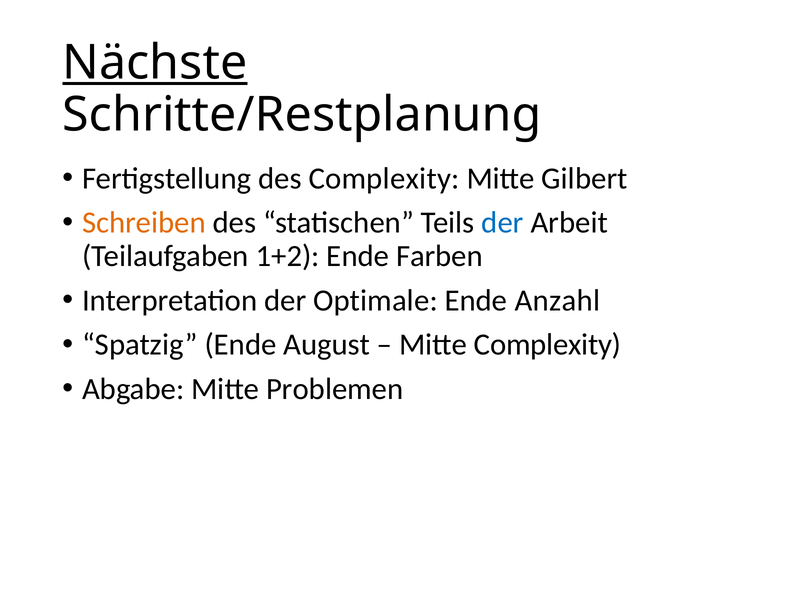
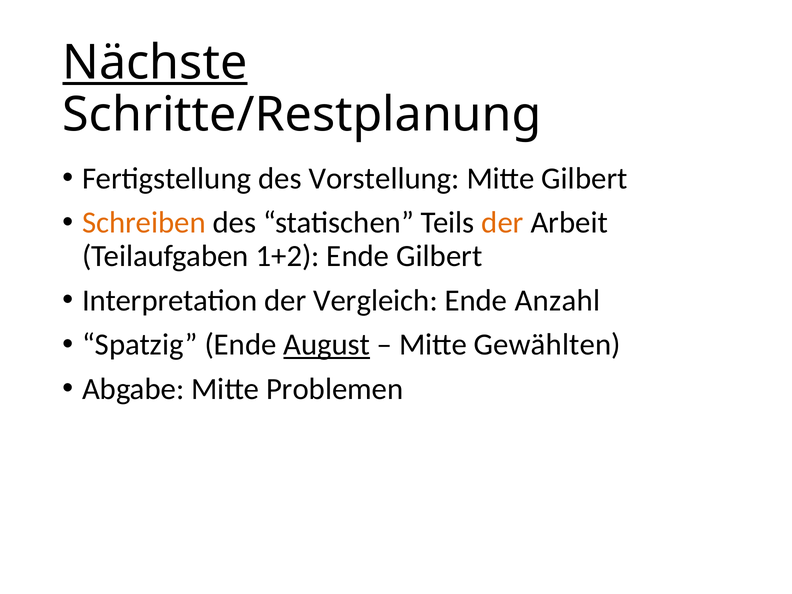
des Complexity: Complexity -> Vorstellung
der at (503, 223) colour: blue -> orange
Ende Farben: Farben -> Gilbert
Optimale: Optimale -> Vergleich
August underline: none -> present
Mitte Complexity: Complexity -> Gewählten
